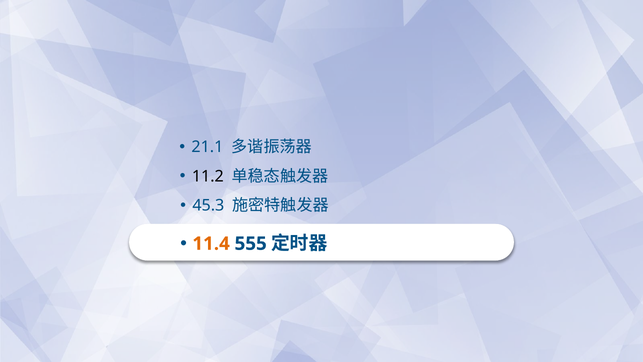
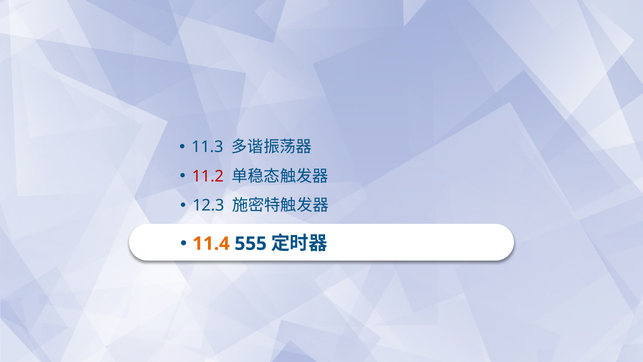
21.1: 21.1 -> 11.3
11.2 colour: black -> red
45.3: 45.3 -> 12.3
